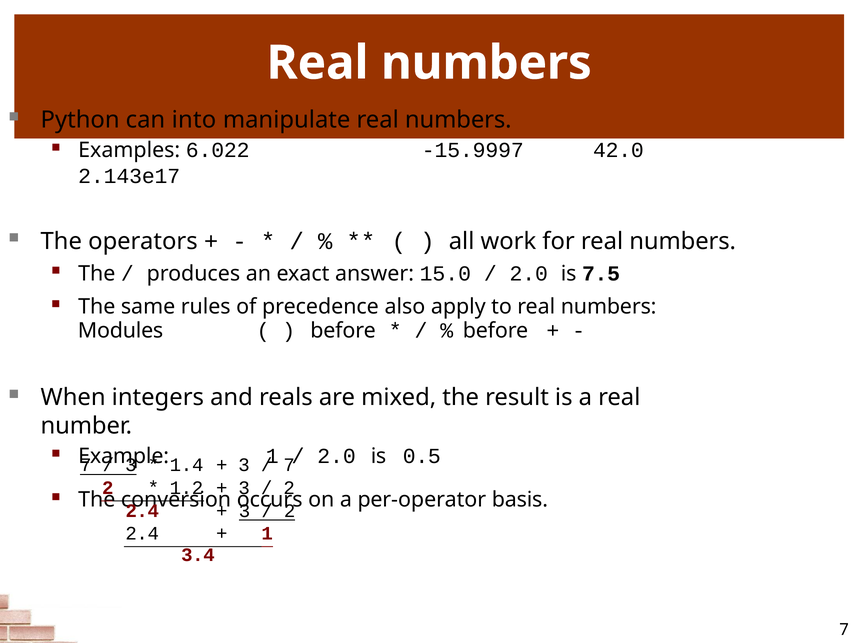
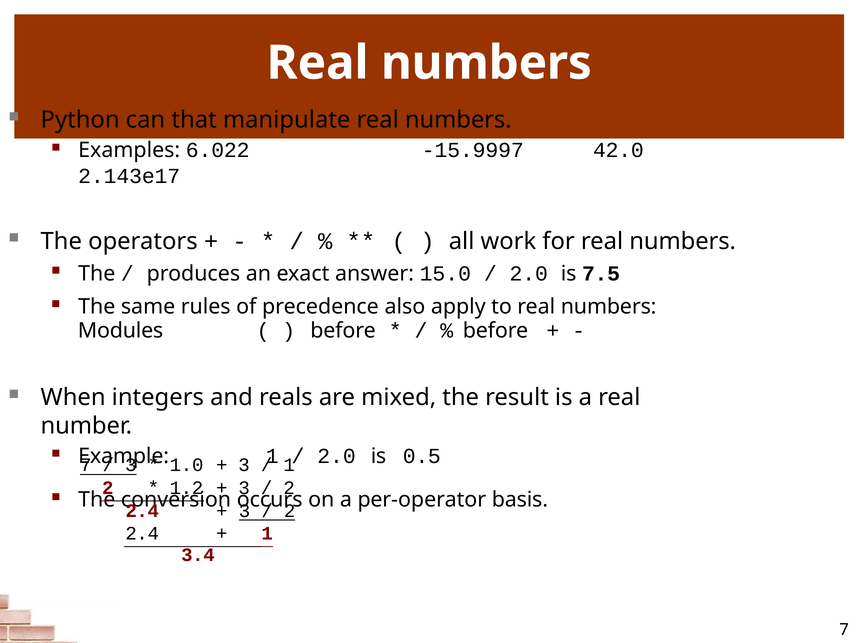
into: into -> that
1.4: 1.4 -> 1.0
7 at (289, 465): 7 -> 1
